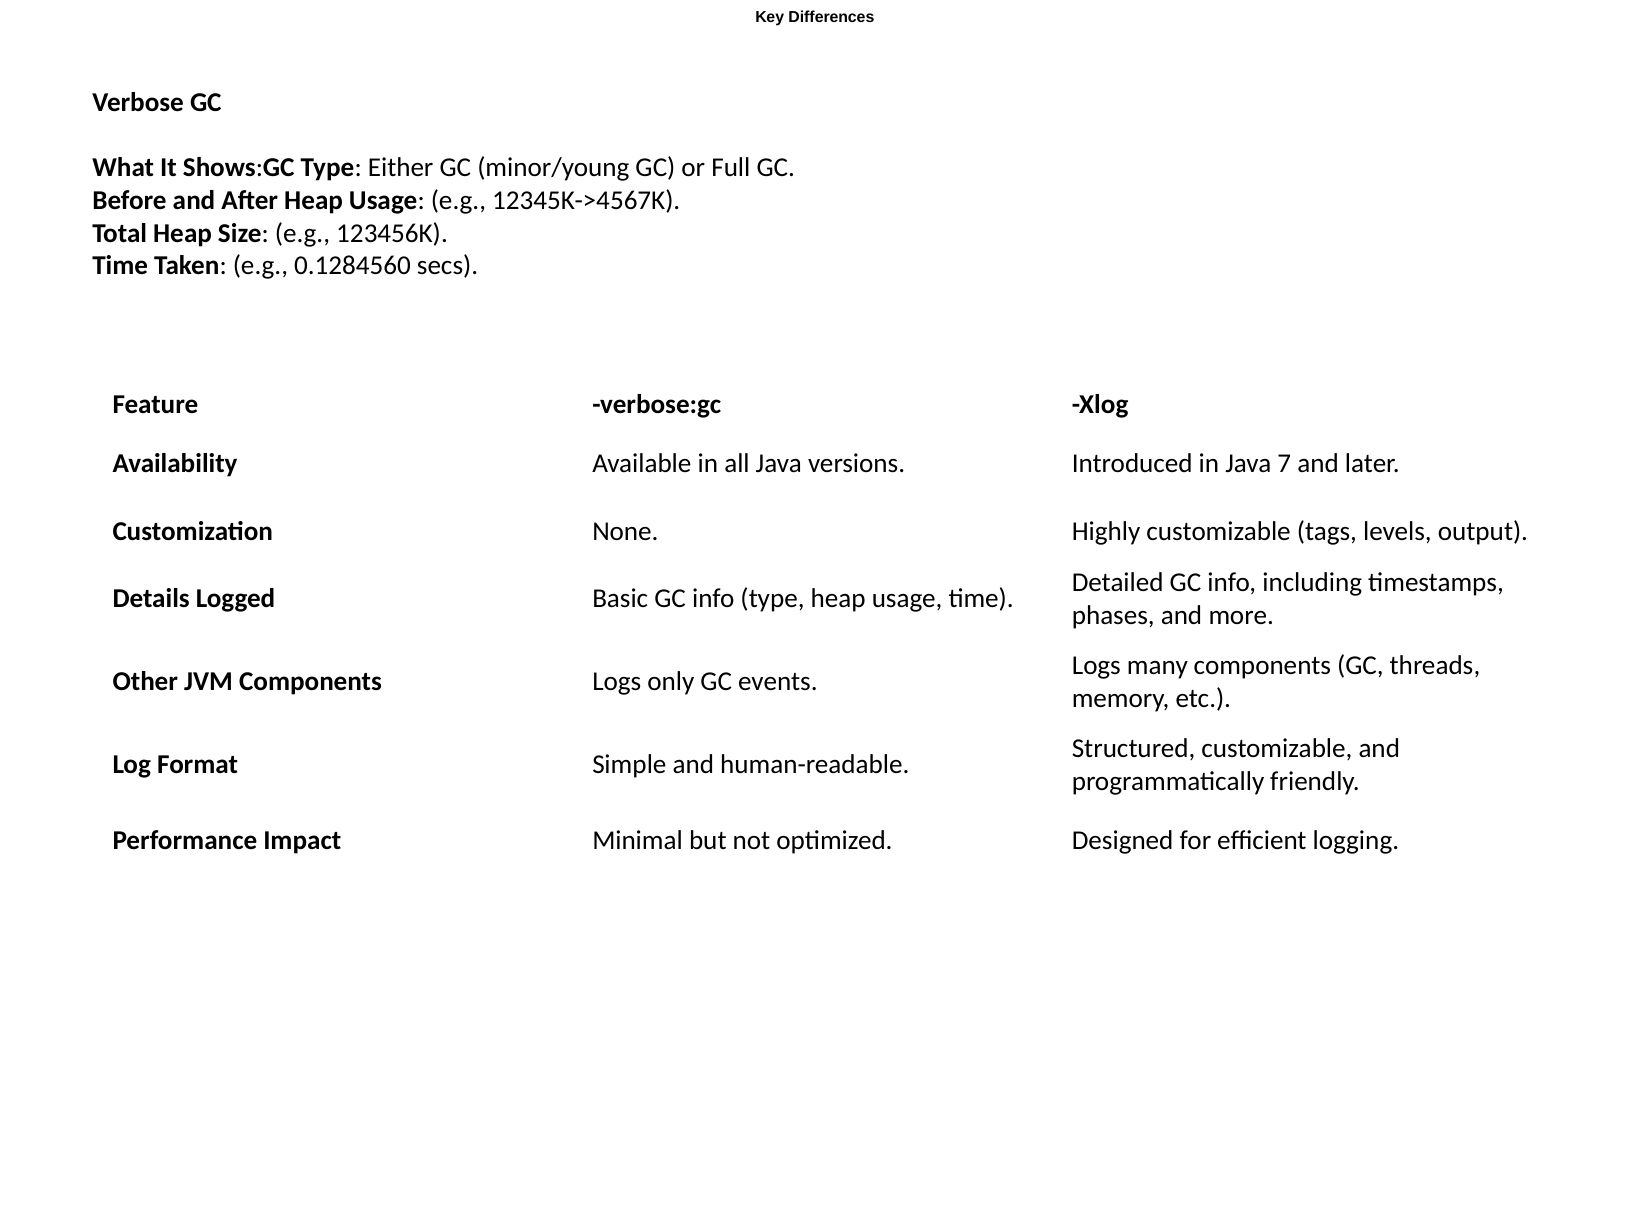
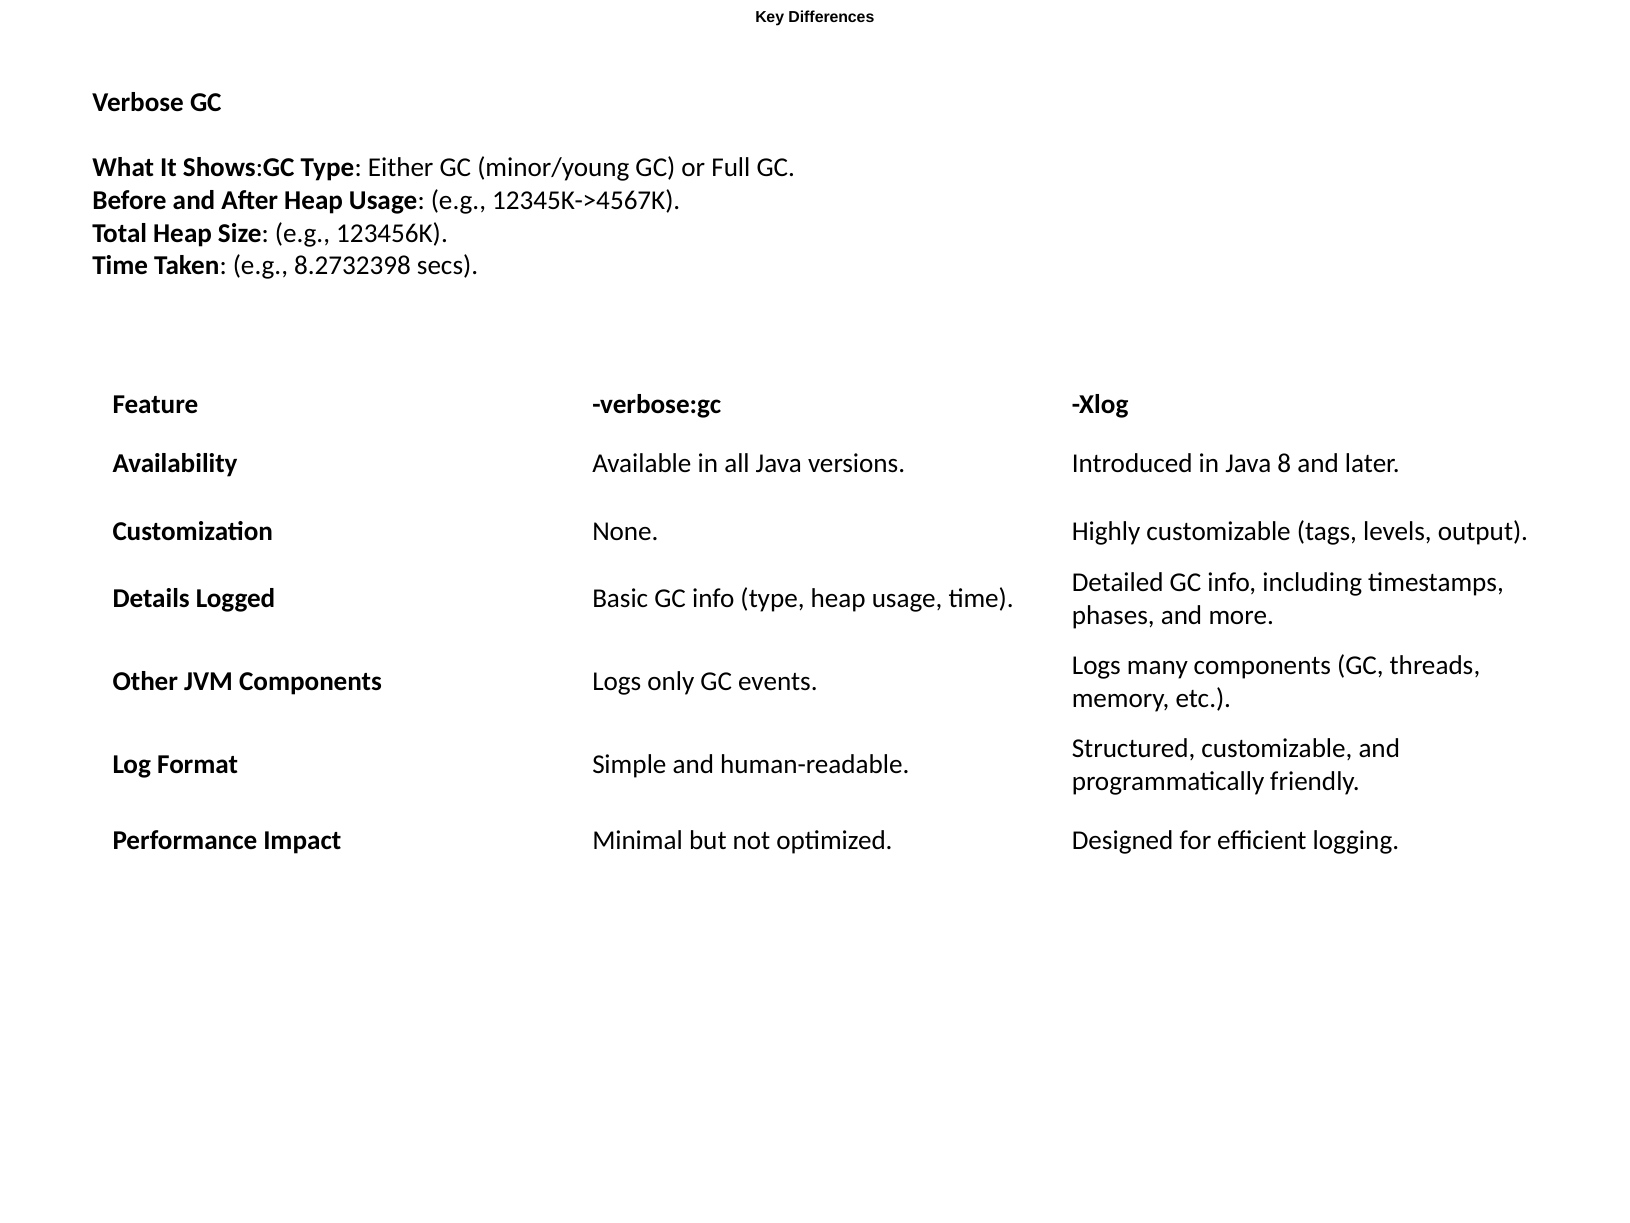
0.1284560: 0.1284560 -> 8.2732398
7: 7 -> 8
